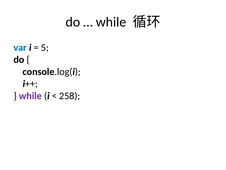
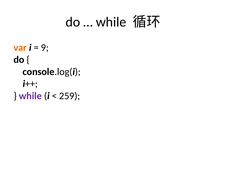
var colour: blue -> orange
5: 5 -> 9
258: 258 -> 259
